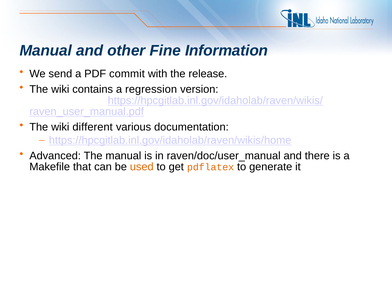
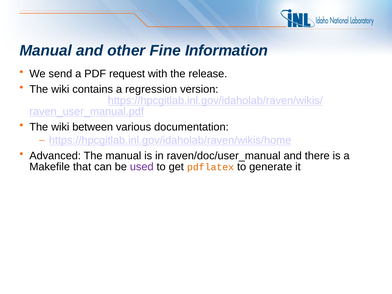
commit: commit -> request
different: different -> between
used colour: orange -> purple
